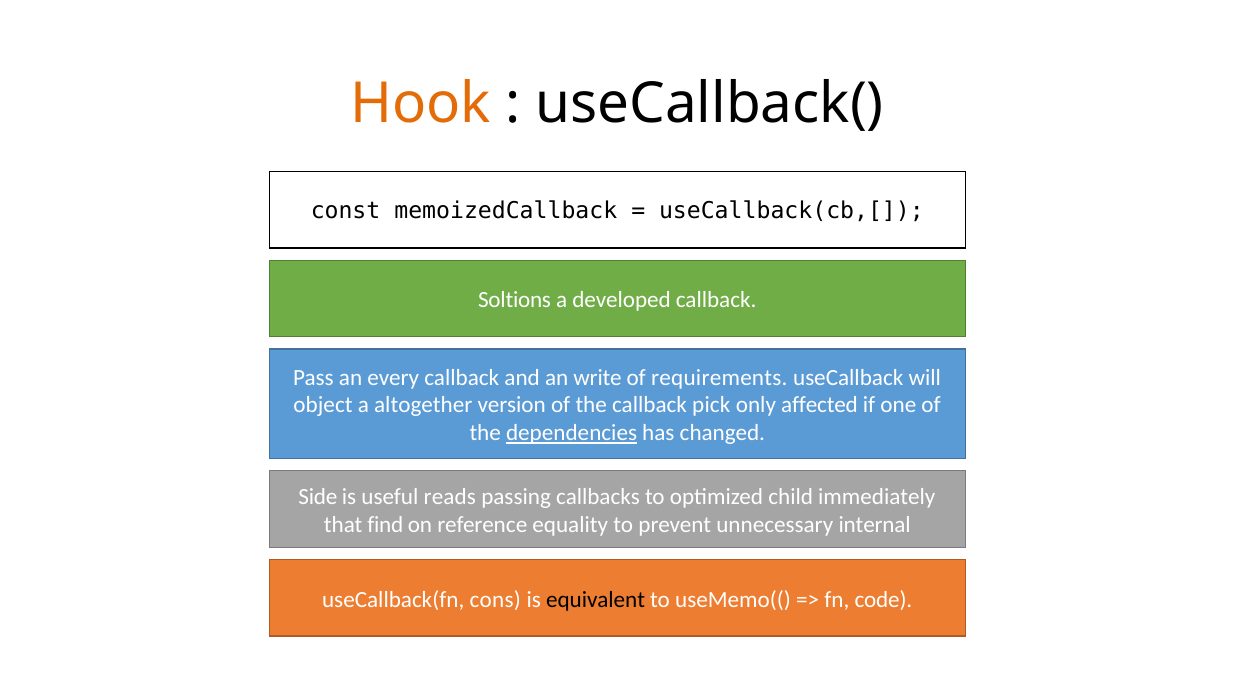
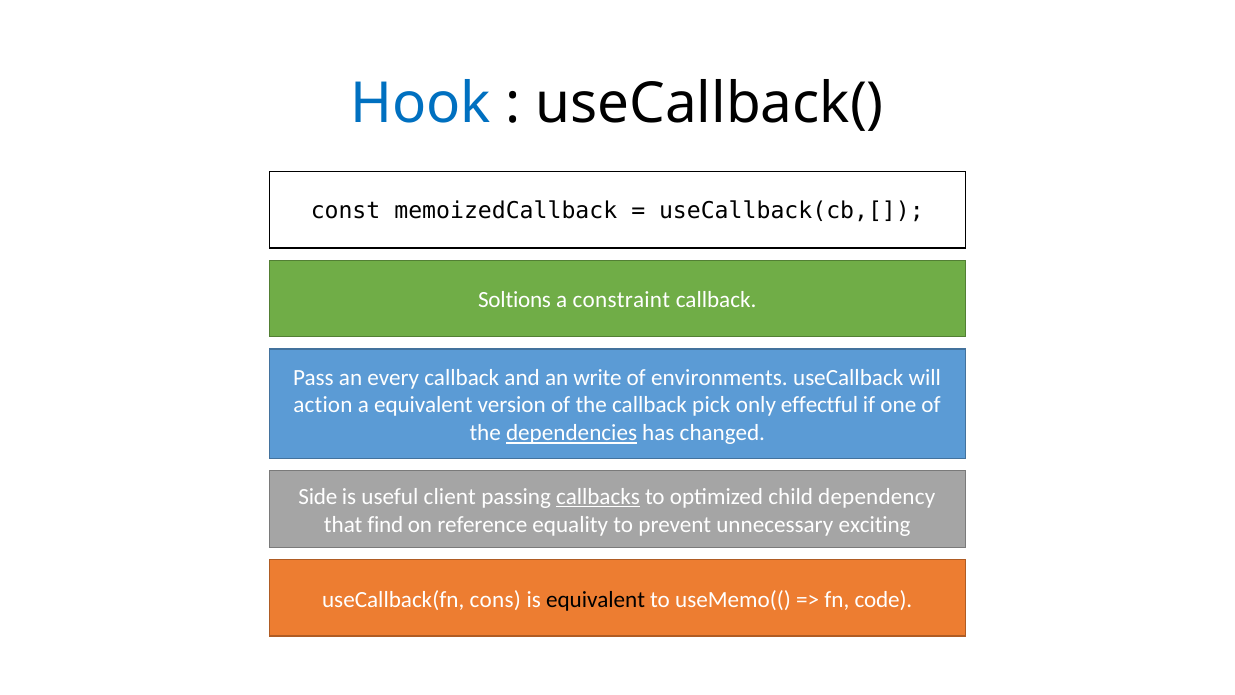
Hook colour: orange -> blue
developed: developed -> constraint
requirements: requirements -> environments
object: object -> action
a altogether: altogether -> equivalent
affected: affected -> effectful
reads: reads -> client
callbacks underline: none -> present
immediately: immediately -> dependency
internal: internal -> exciting
